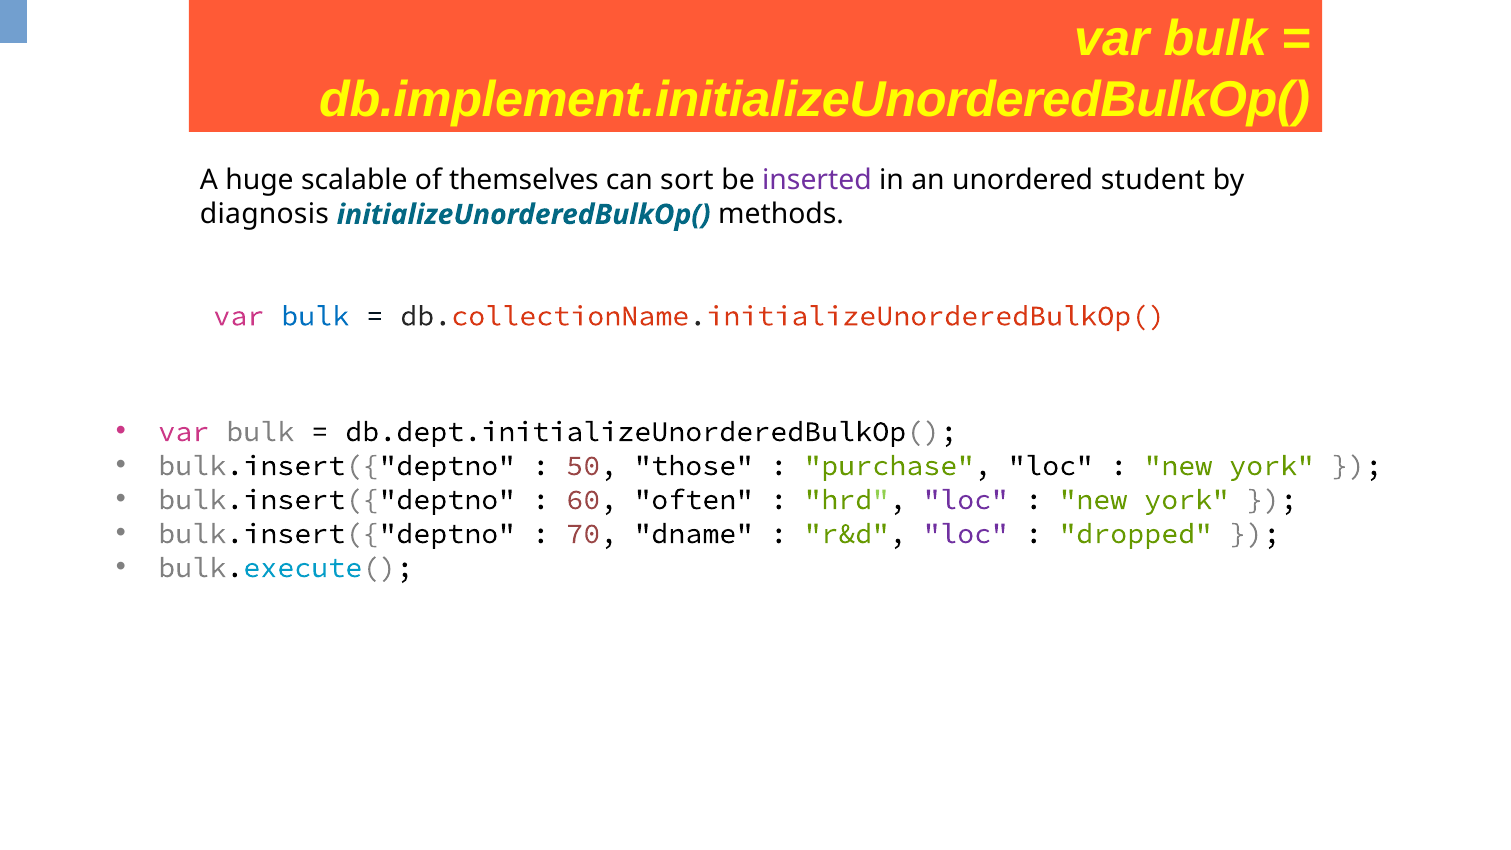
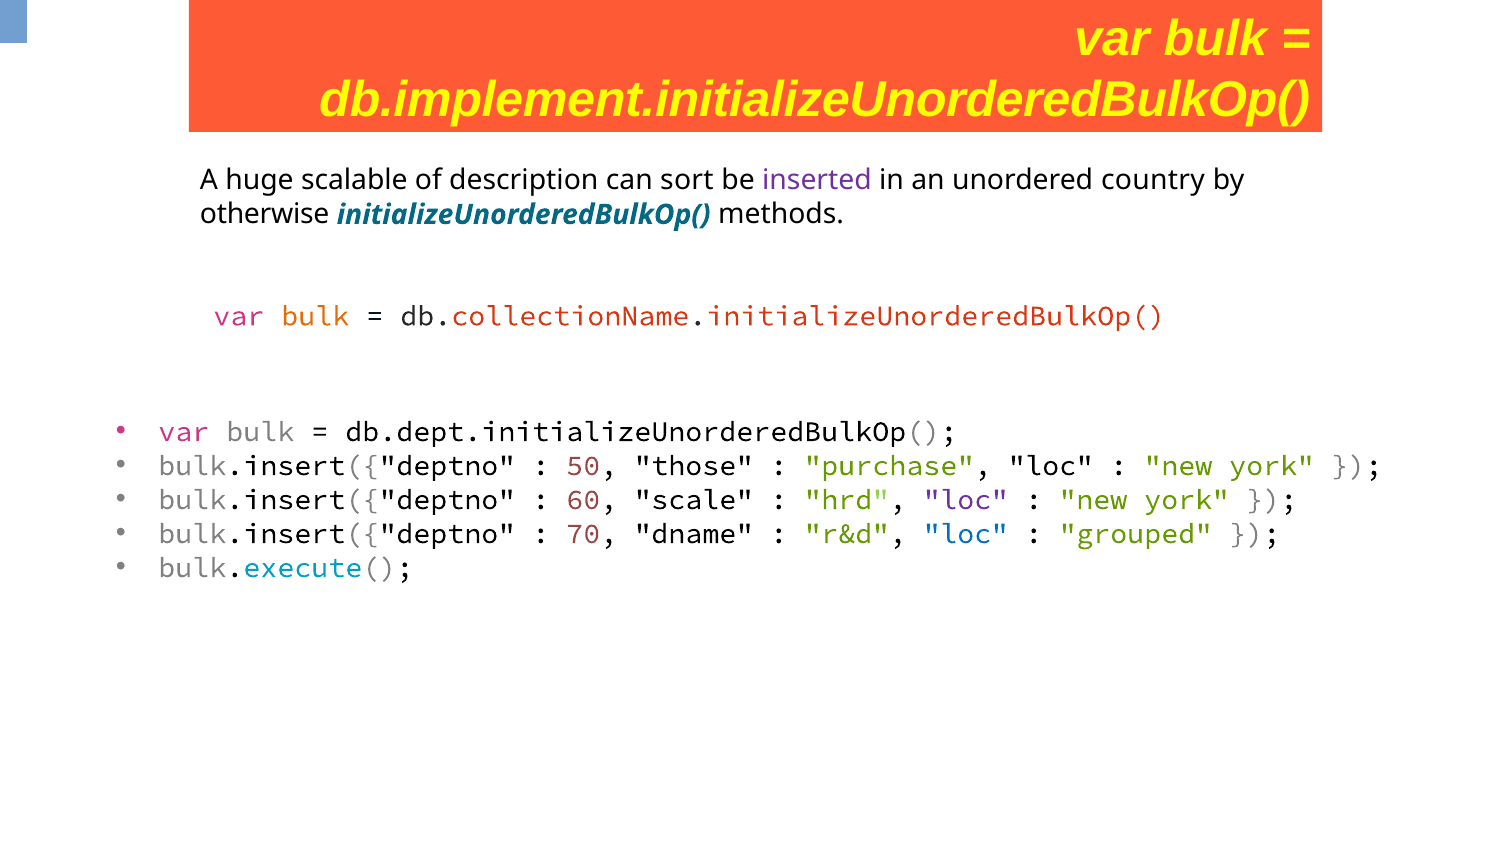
themselves: themselves -> description
student: student -> country
diagnosis: diagnosis -> otherwise
bulk at (315, 316) colour: blue -> orange
often: often -> scale
loc at (966, 534) colour: purple -> blue
dropped: dropped -> grouped
